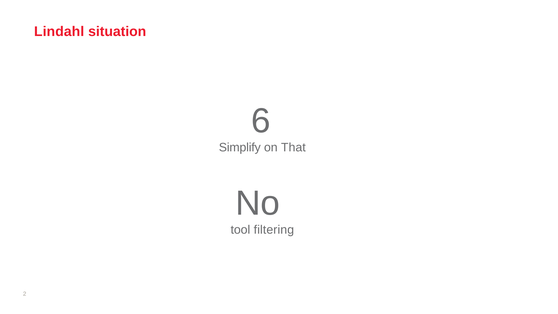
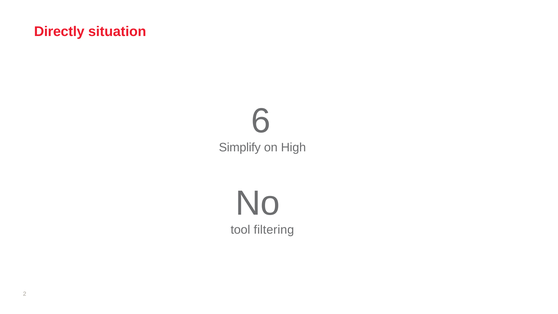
Lindahl: Lindahl -> Directly
That: That -> High
